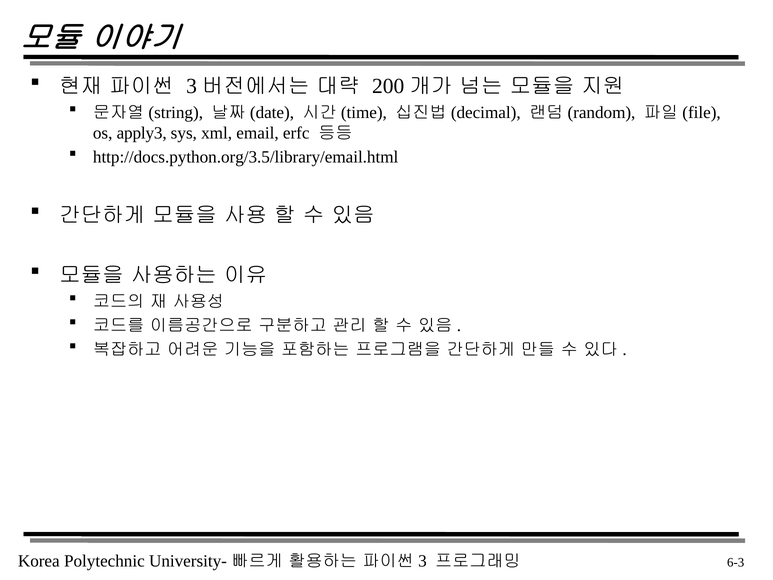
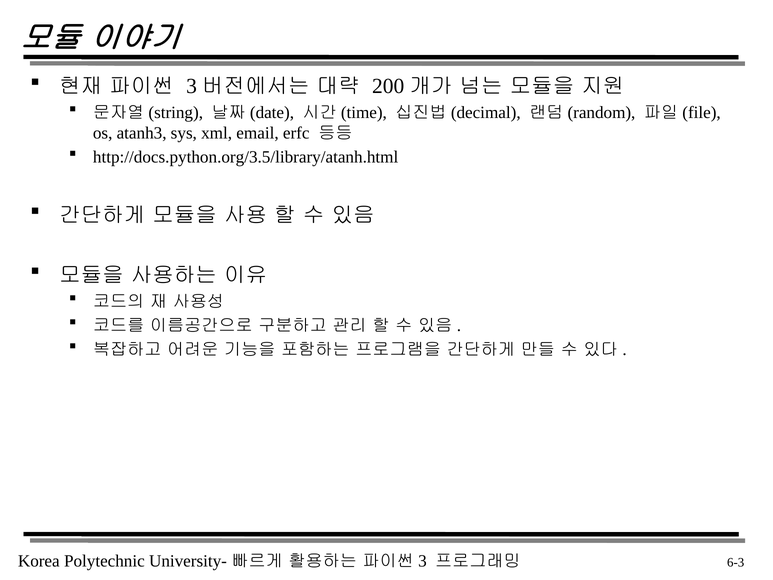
apply3: apply3 -> atanh3
http://docs.python.org/3.5/library/email.html: http://docs.python.org/3.5/library/email.html -> http://docs.python.org/3.5/library/atanh.html
